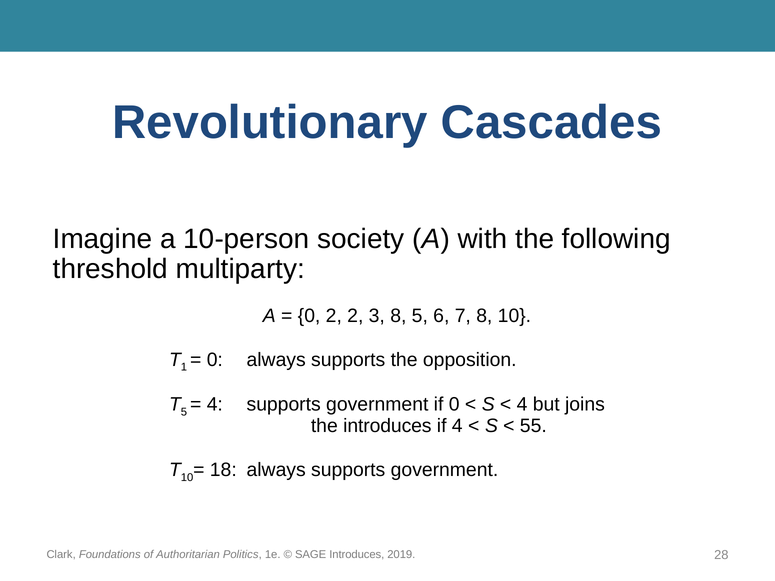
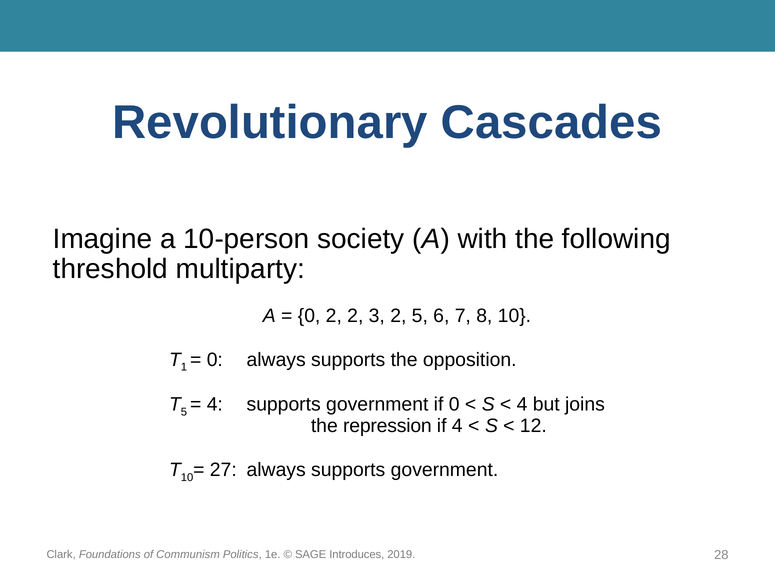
3 8: 8 -> 2
the introduces: introduces -> repression
55: 55 -> 12
18: 18 -> 27
Authoritarian: Authoritarian -> Communism
